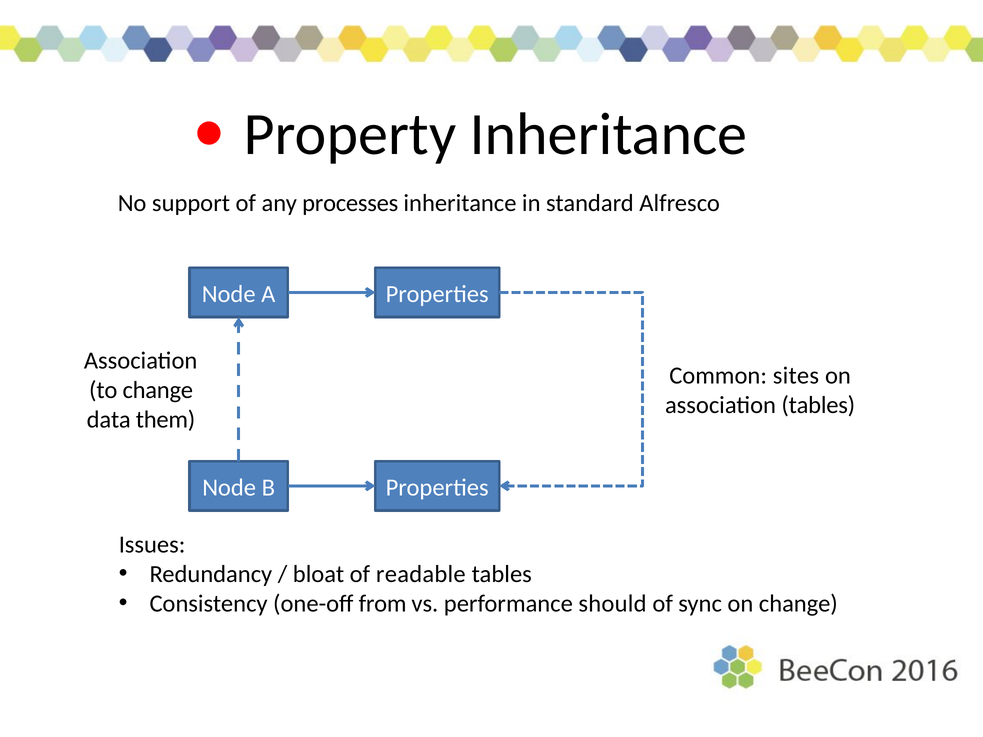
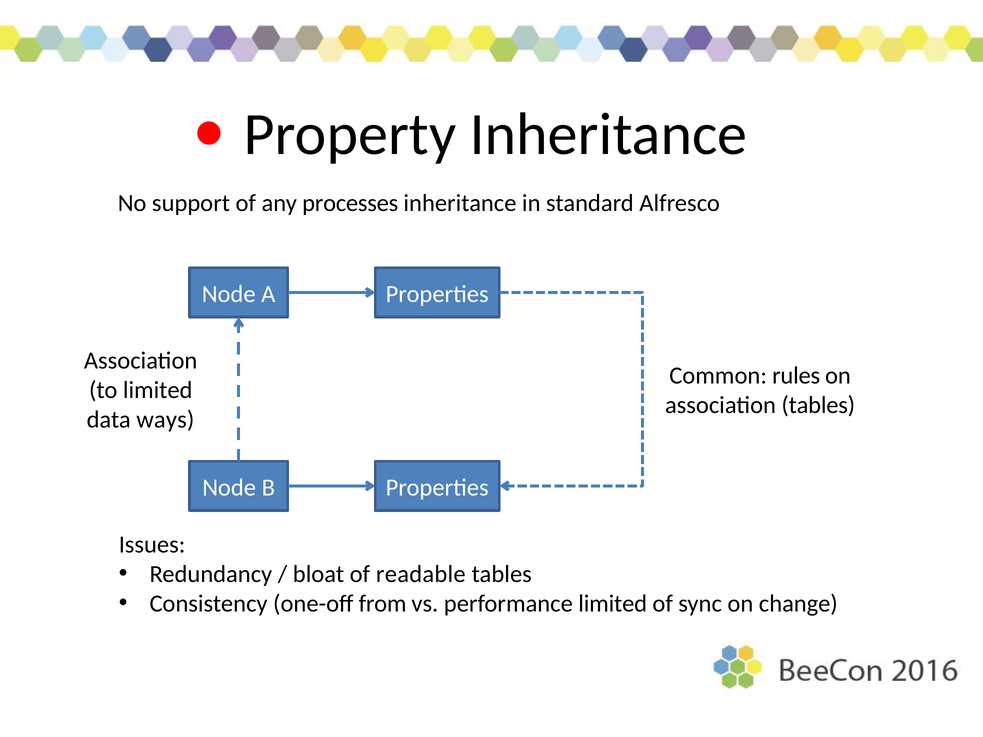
sites: sites -> rules
to change: change -> limited
them: them -> ways
performance should: should -> limited
